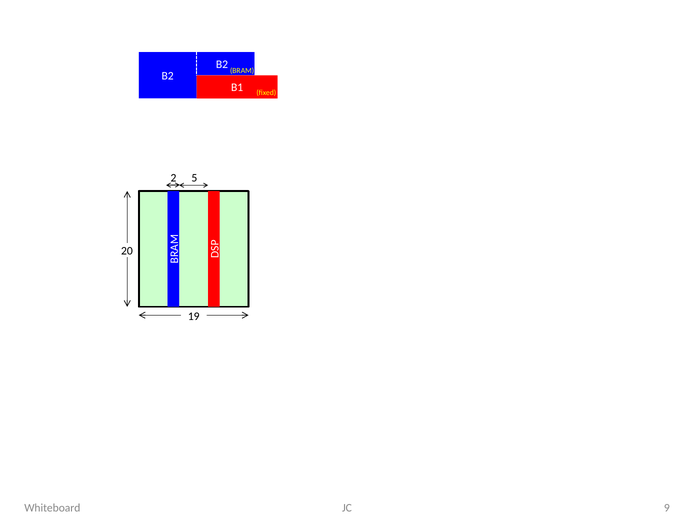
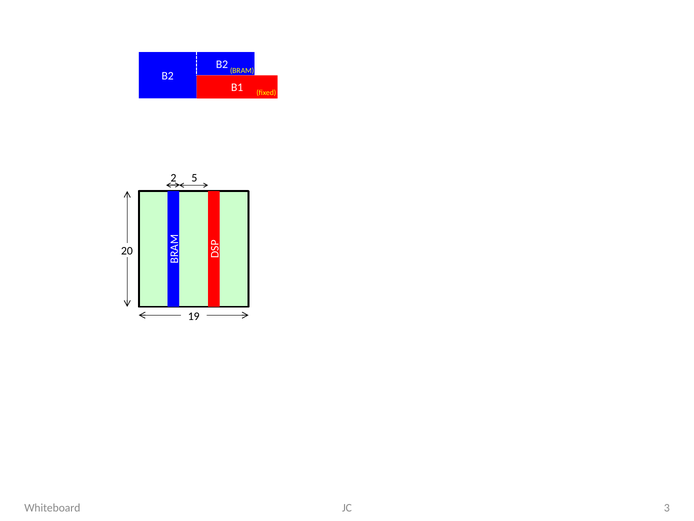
9: 9 -> 3
